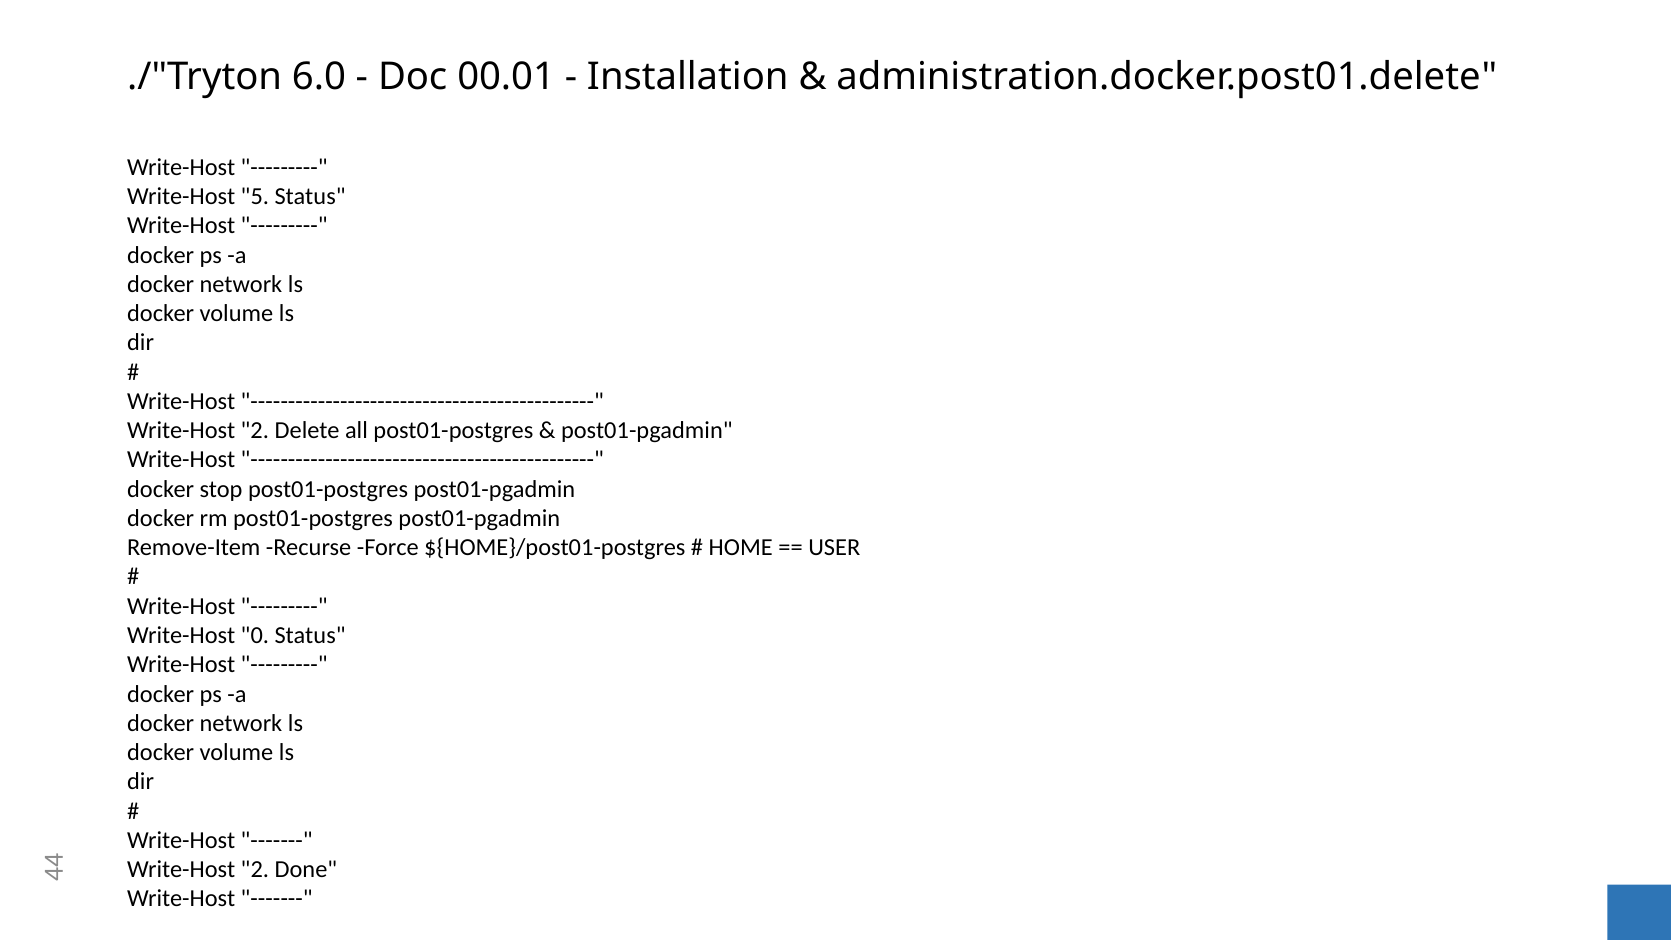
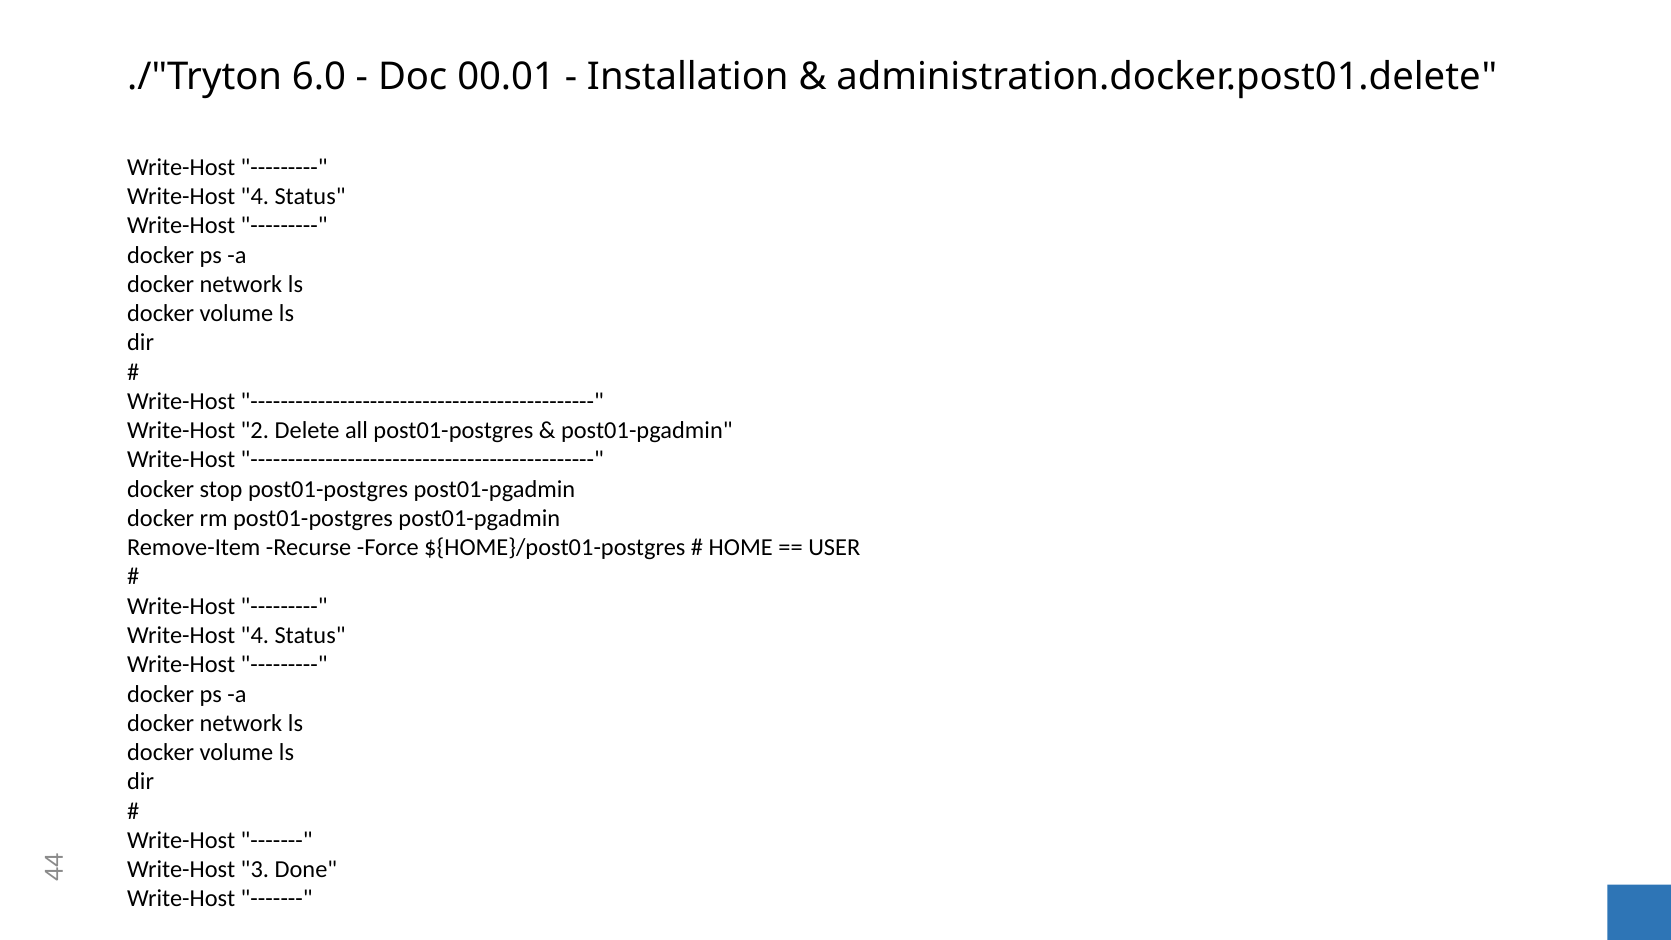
5 at (255, 197): 5 -> 4
0 at (255, 635): 0 -> 4
2 at (255, 869): 2 -> 3
